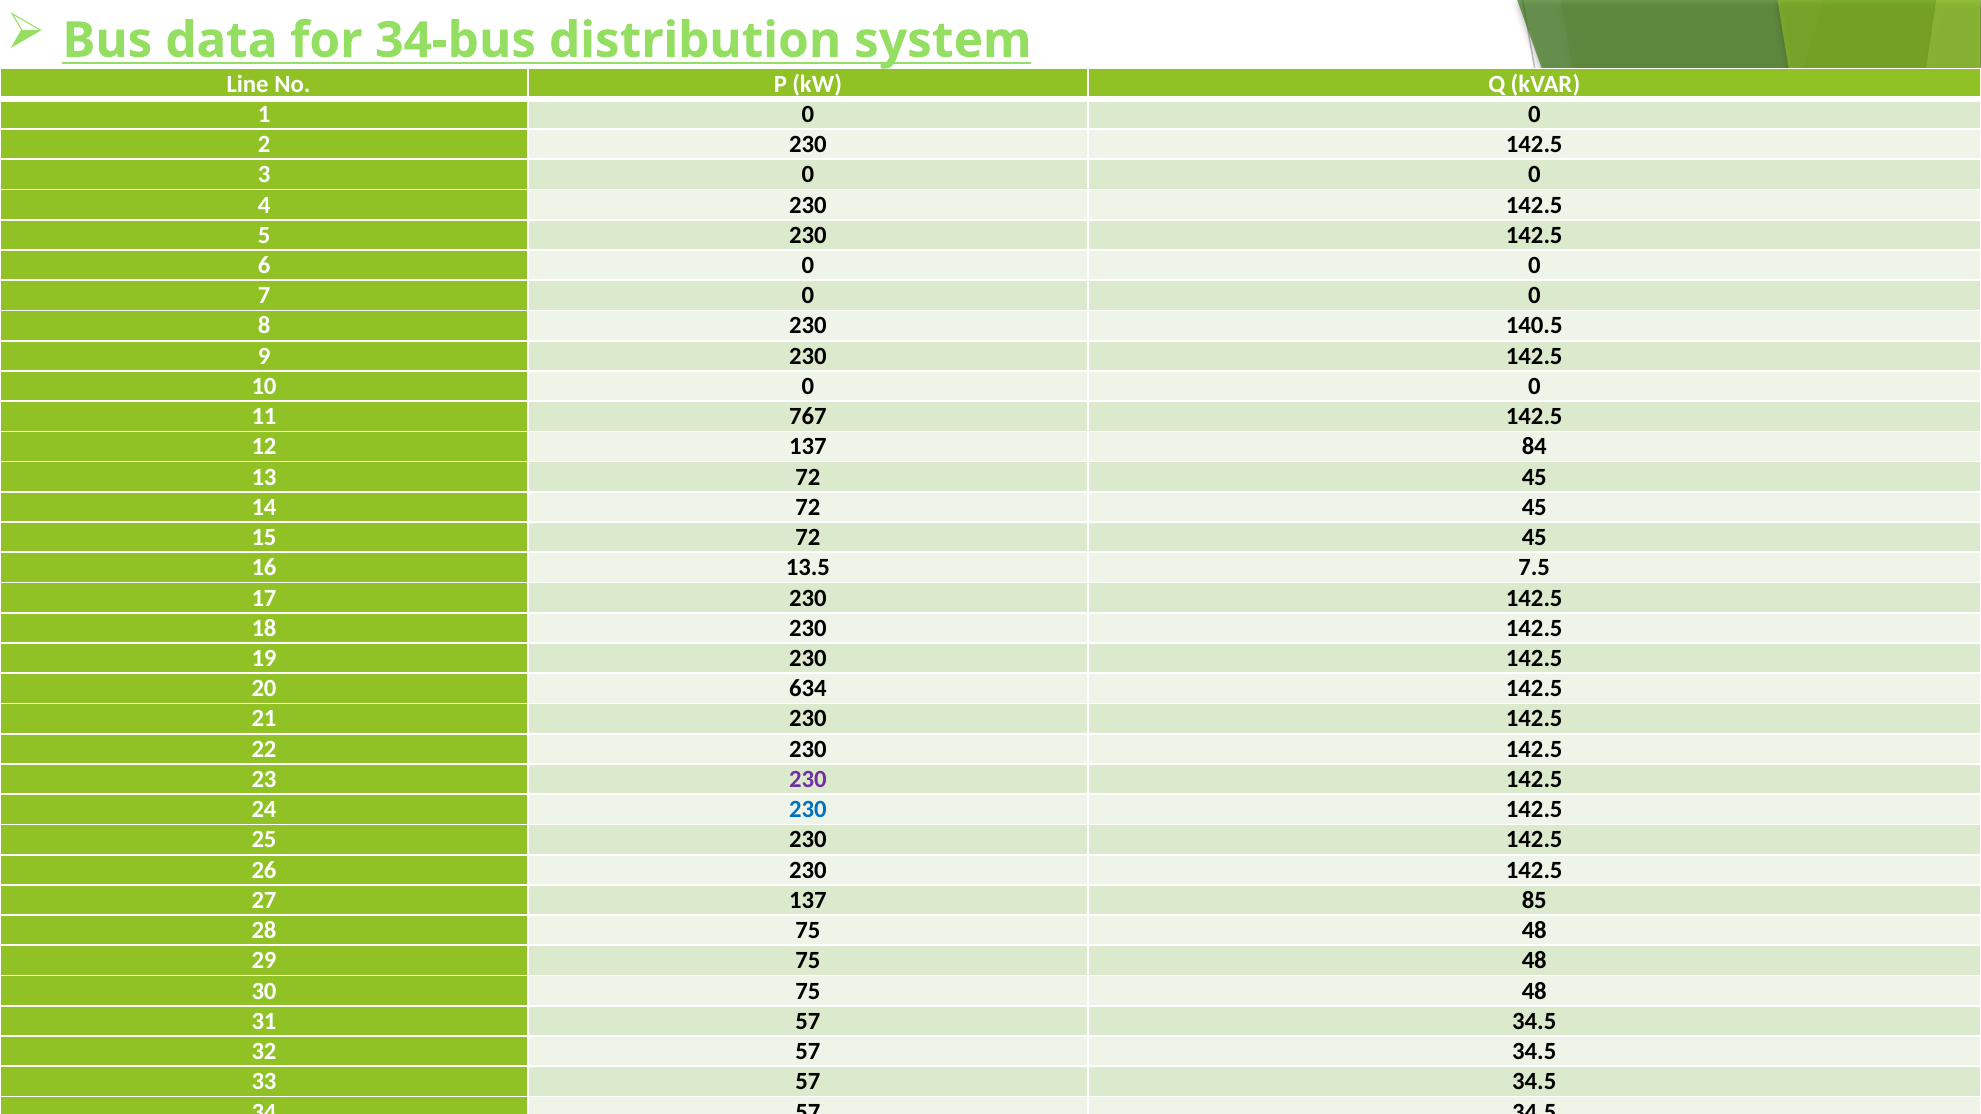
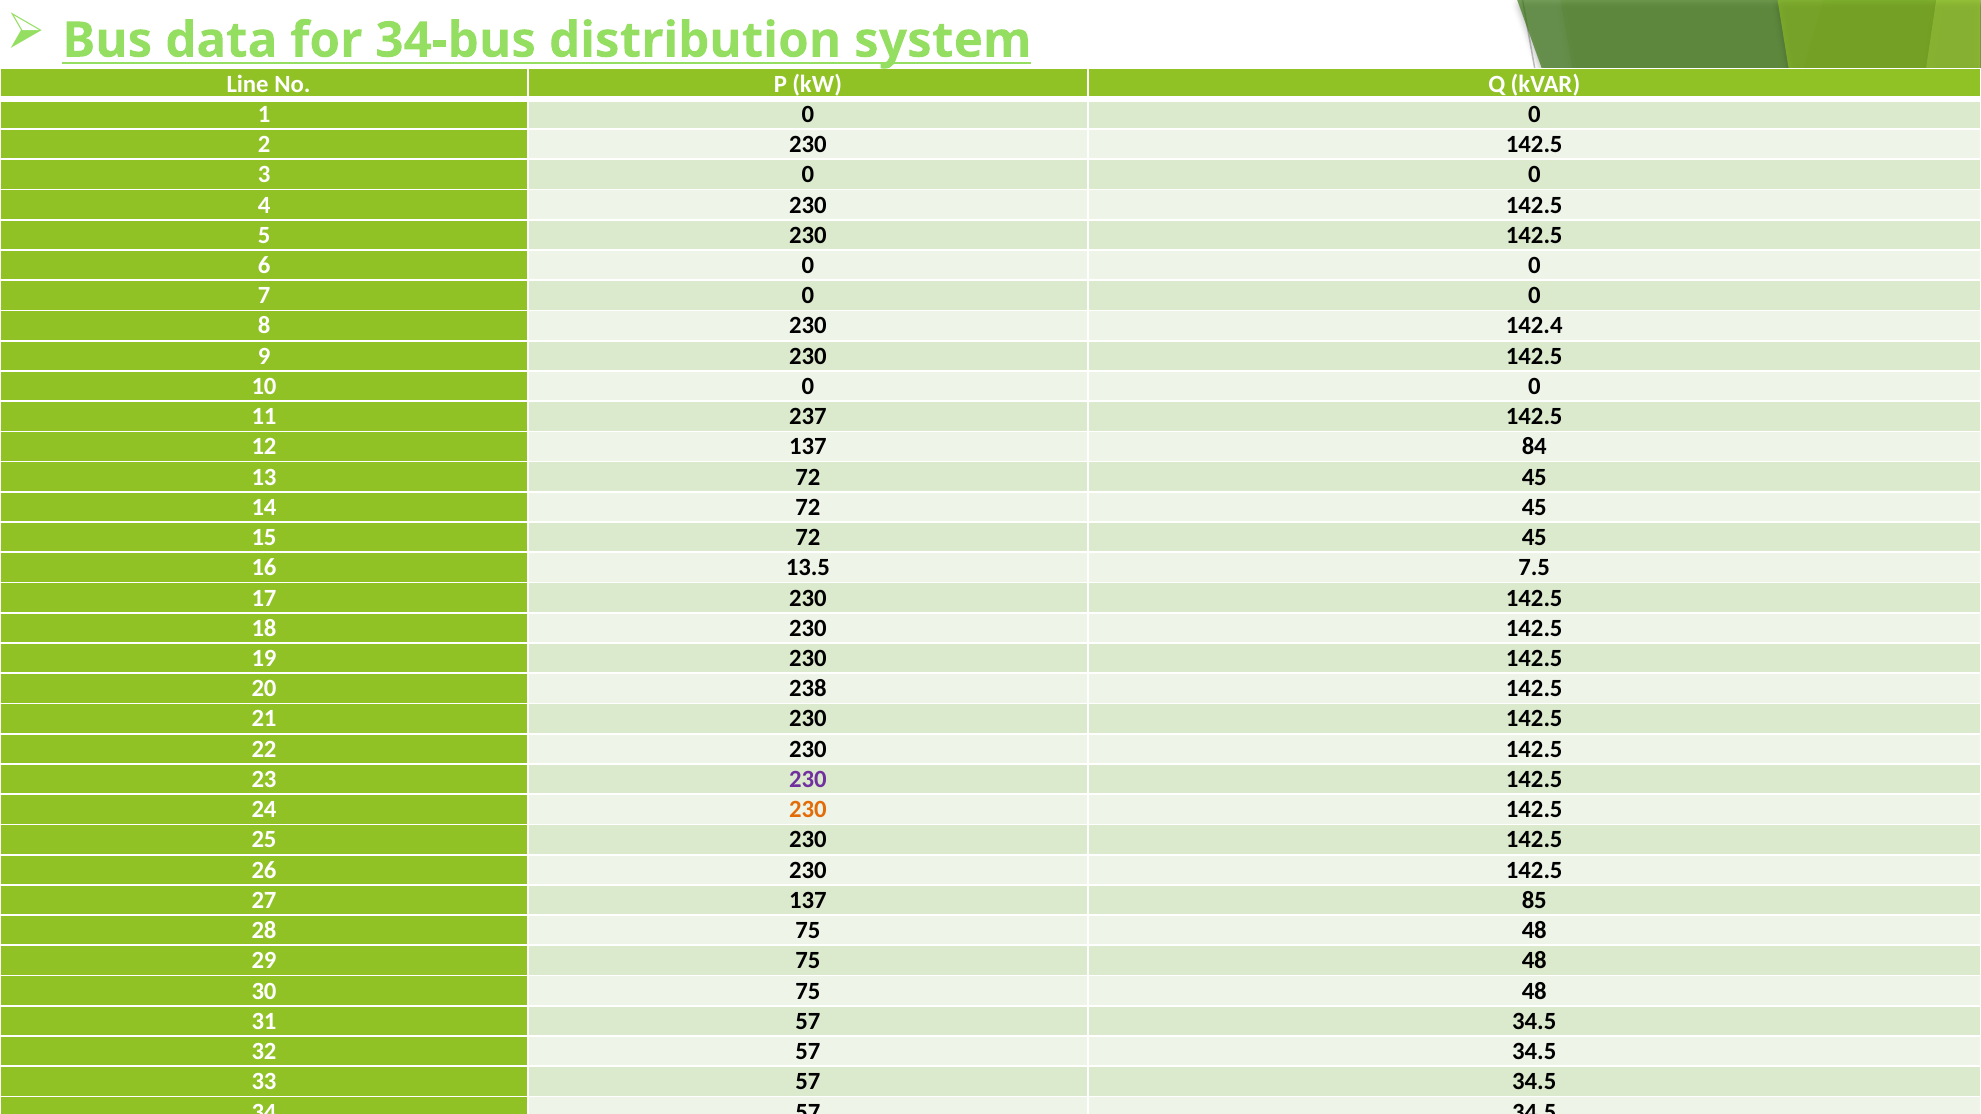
140.5: 140.5 -> 142.4
767: 767 -> 237
634: 634 -> 238
230 at (808, 810) colour: blue -> orange
